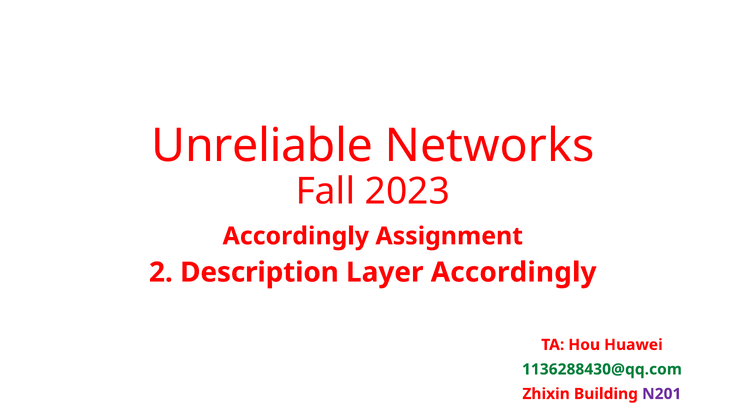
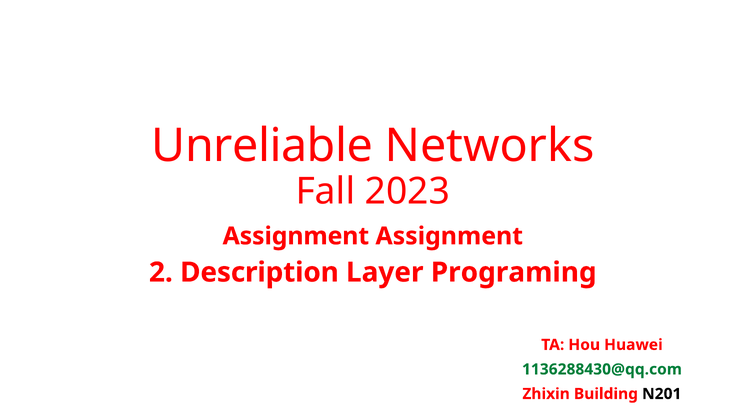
Accordingly at (296, 236): Accordingly -> Assignment
Layer Accordingly: Accordingly -> Programing
N201 colour: purple -> black
